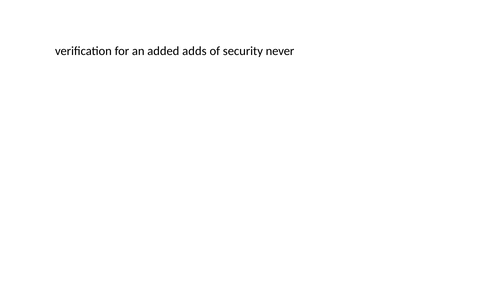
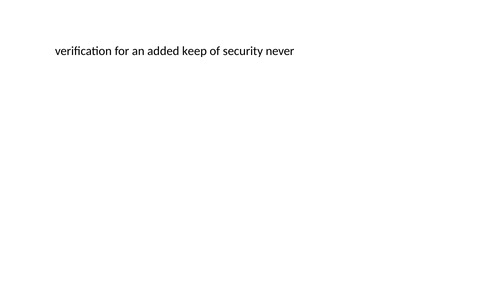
adds: adds -> keep
